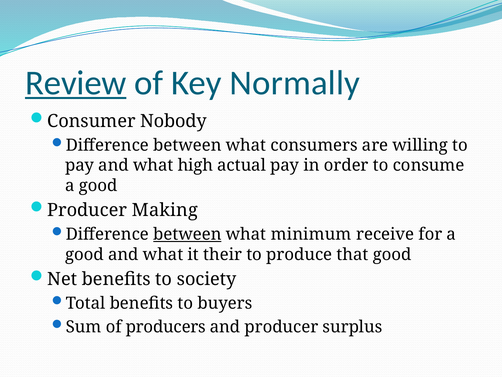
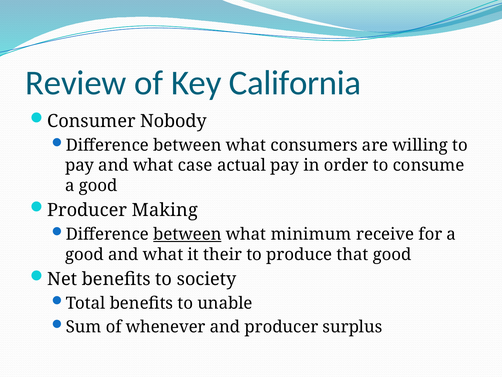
Review underline: present -> none
Normally: Normally -> California
high: high -> case
buyers: buyers -> unable
producers: producers -> whenever
